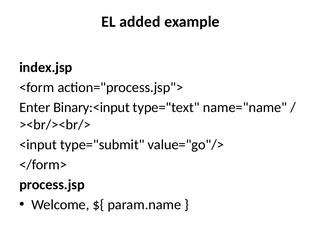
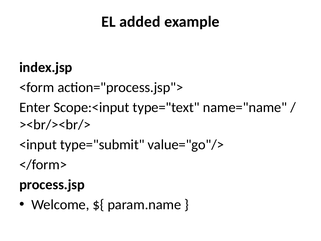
Binary:<input: Binary:<input -> Scope:<input
